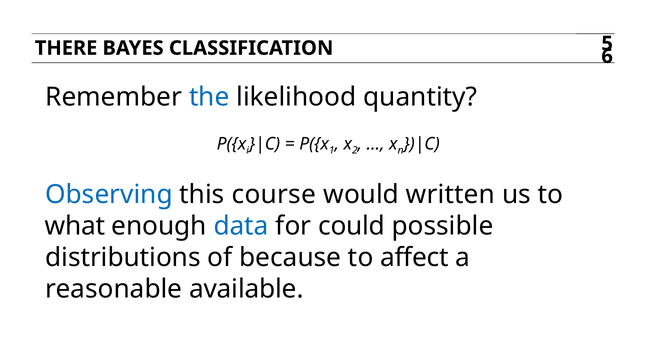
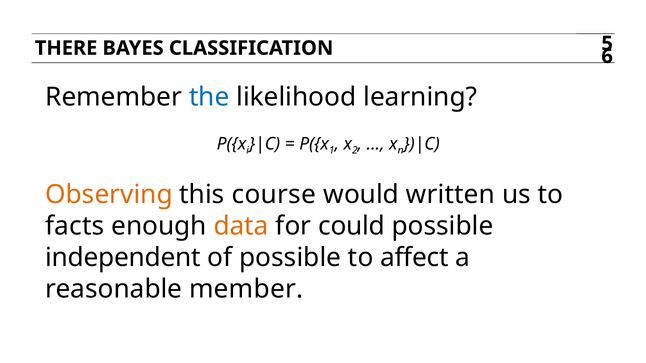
quantity: quantity -> learning
Observing colour: blue -> orange
what: what -> facts
data colour: blue -> orange
distributions: distributions -> independent
of because: because -> possible
available: available -> member
